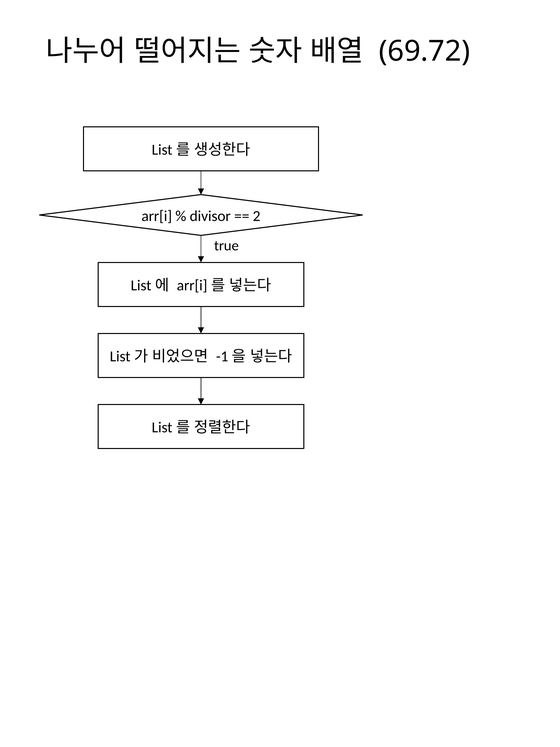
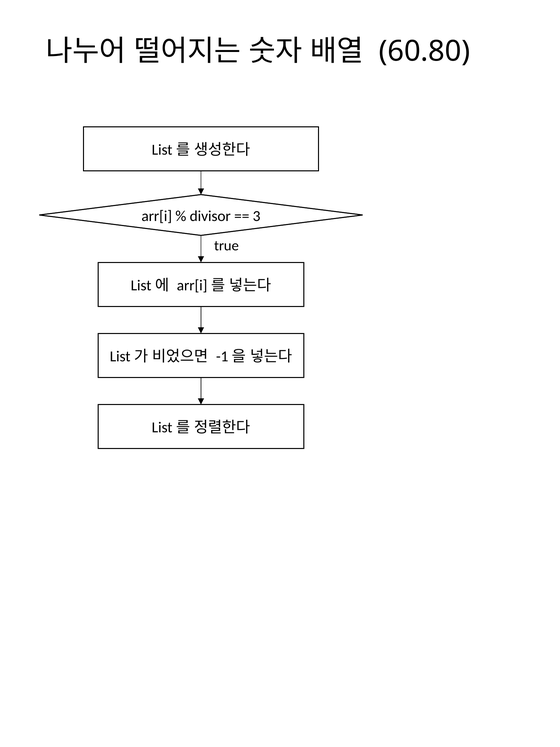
69.72: 69.72 -> 60.80
2: 2 -> 3
